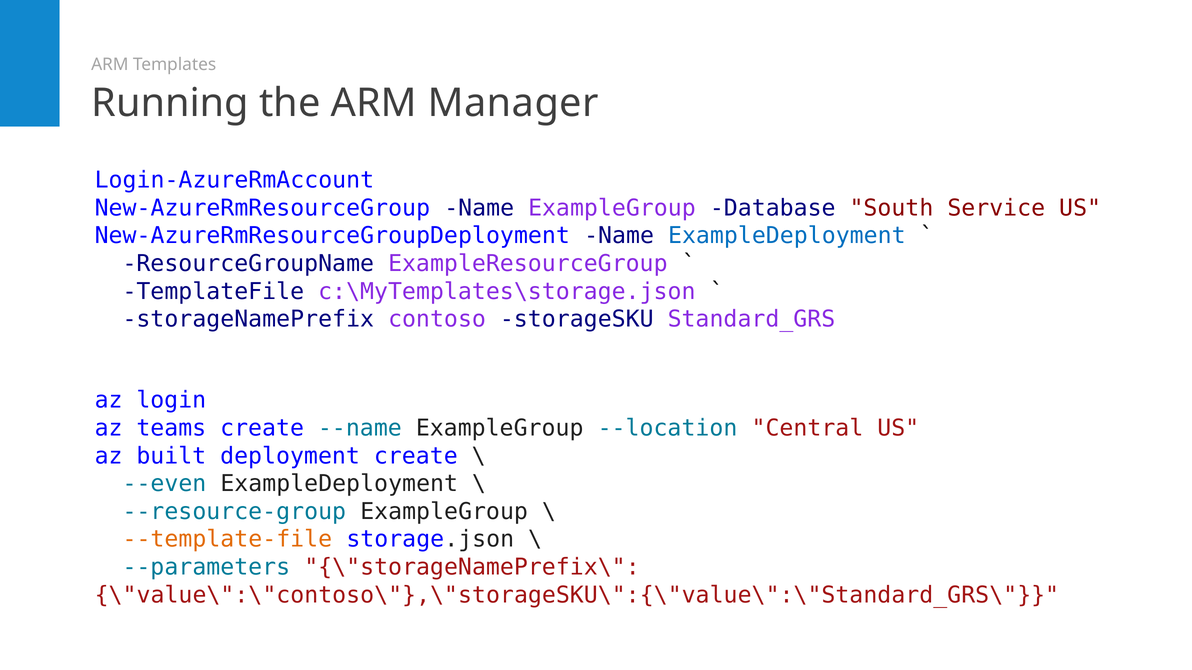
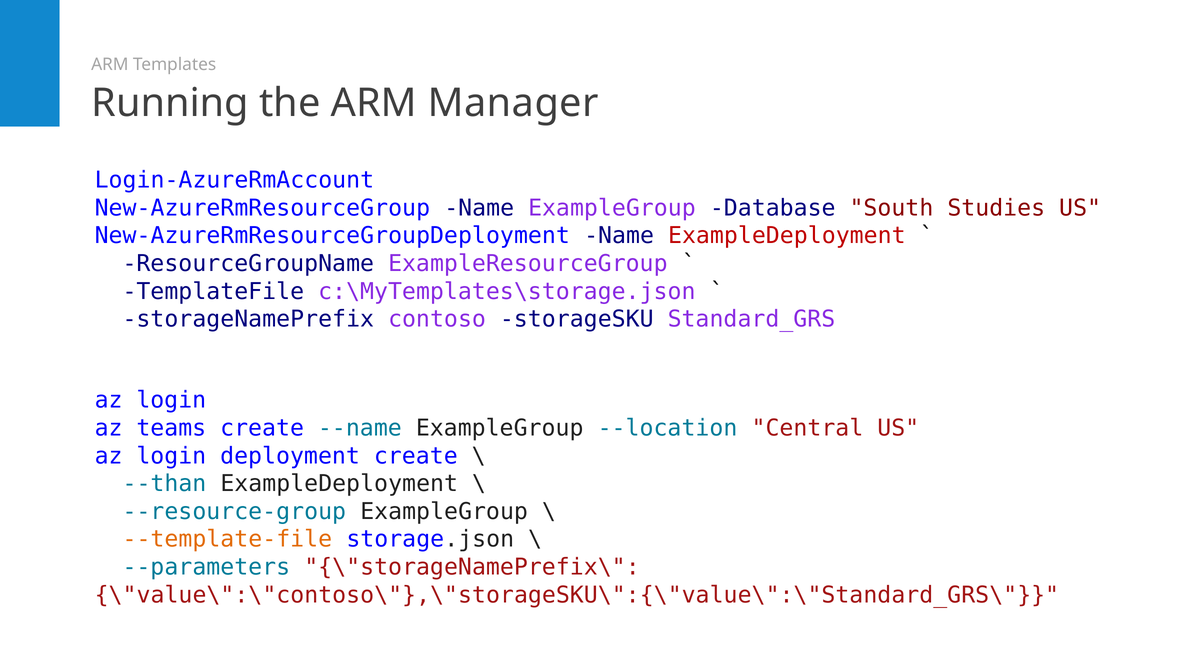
Service: Service -> Studies
ExampleDeployment at (787, 236) colour: blue -> red
built at (171, 456): built -> login
--even: --even -> --than
